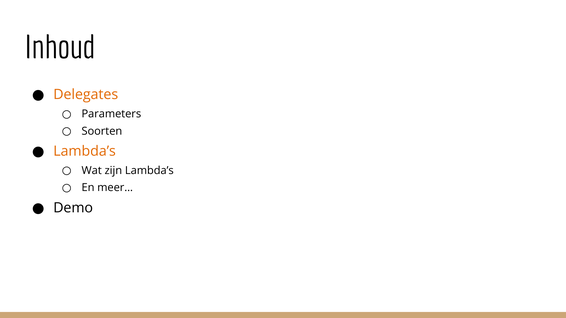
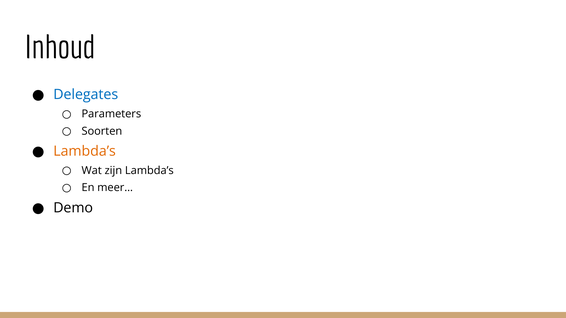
Delegates colour: orange -> blue
